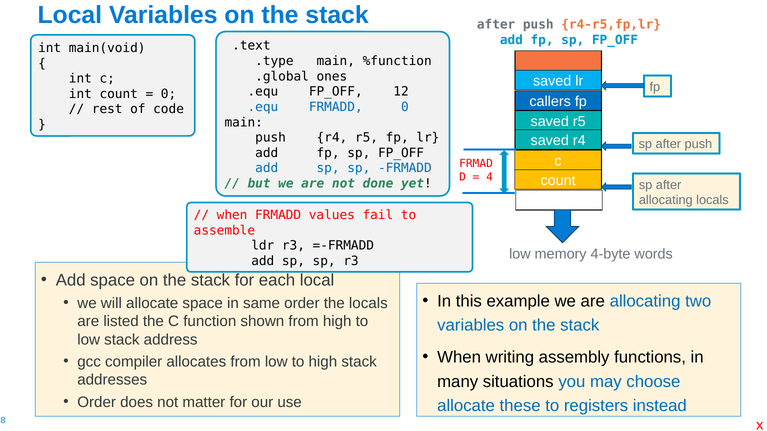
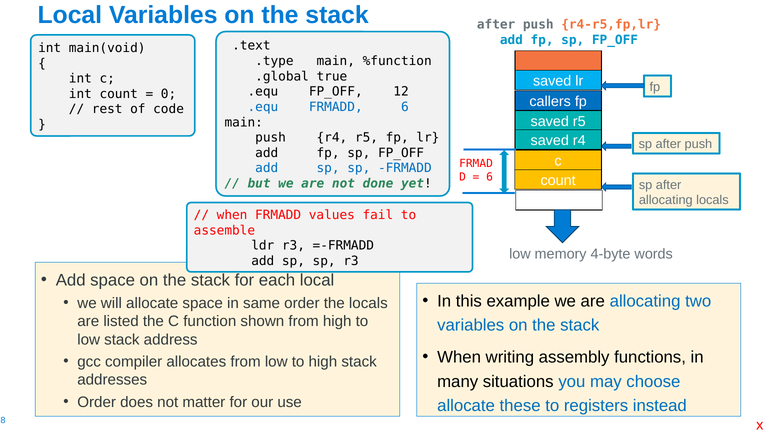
ones: ones -> true
FRMADD 0: 0 -> 6
4 at (489, 177): 4 -> 6
